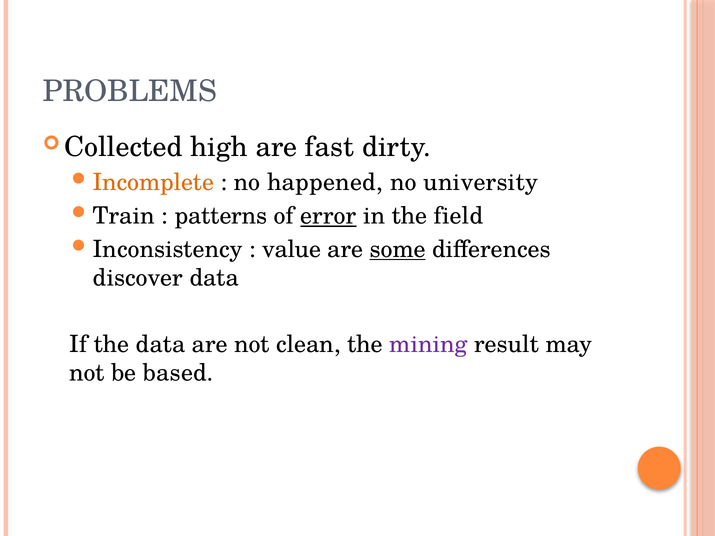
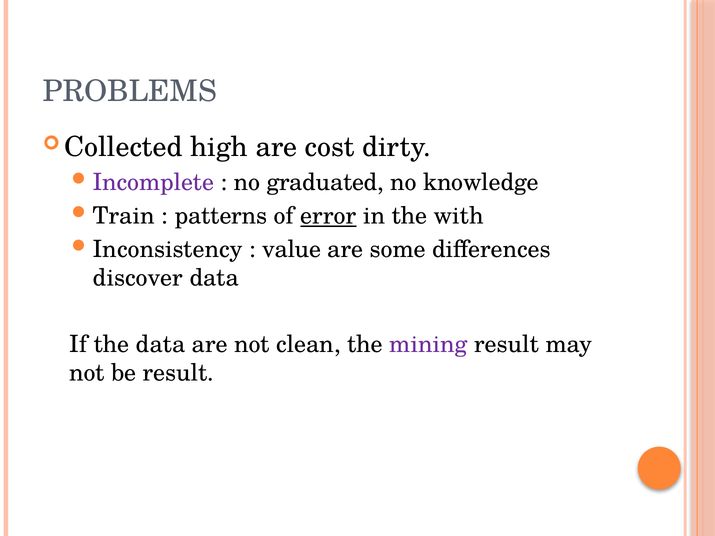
fast: fast -> cost
Incomplete colour: orange -> purple
happened: happened -> graduated
university: university -> knowledge
field: field -> with
some underline: present -> none
be based: based -> result
